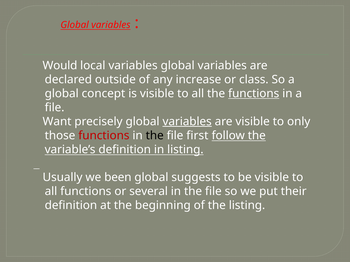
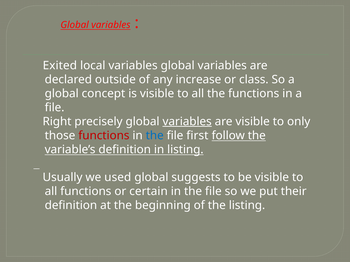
Would: Would -> Exited
functions at (254, 94) underline: present -> none
Want: Want -> Right
the at (155, 136) colour: black -> blue
been: been -> used
several: several -> certain
